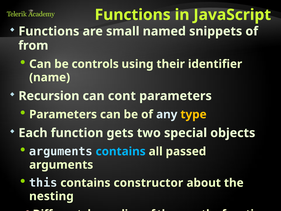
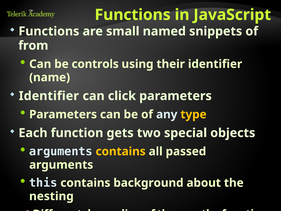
Recursion at (49, 96): Recursion -> Identifier
cont: cont -> click
contains at (121, 151) colour: light blue -> yellow
constructor: constructor -> background
